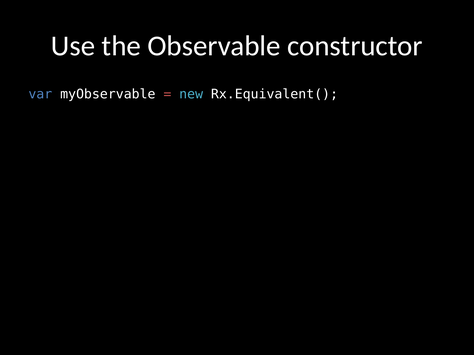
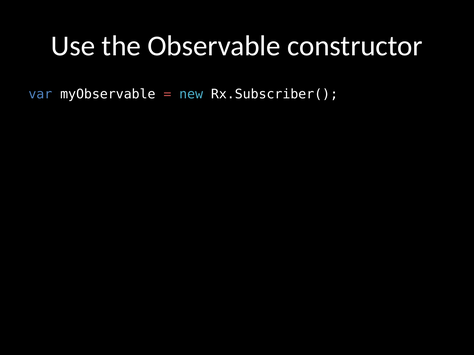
Rx.Equivalent(: Rx.Equivalent( -> Rx.Subscriber(
